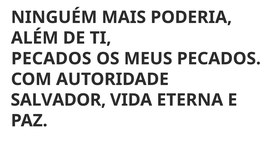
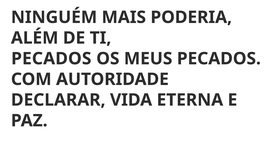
SALVADOR: SALVADOR -> DECLARAR
